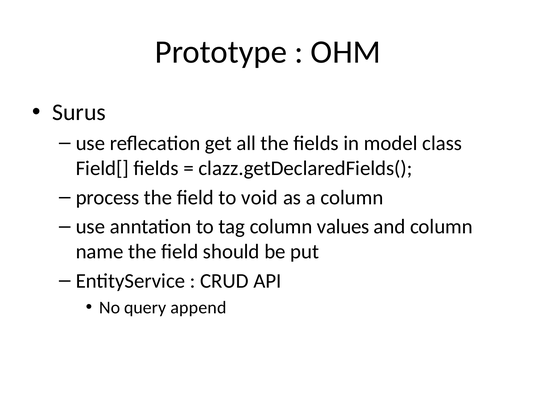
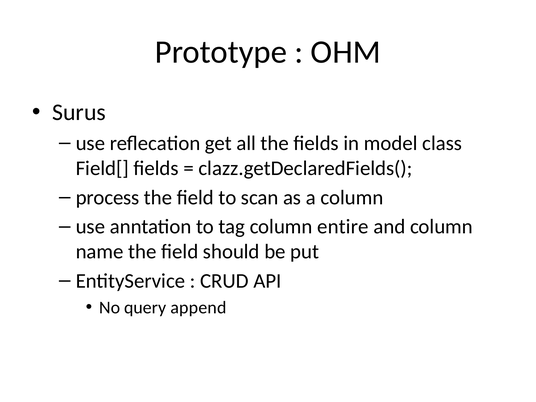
void: void -> scan
values: values -> entire
